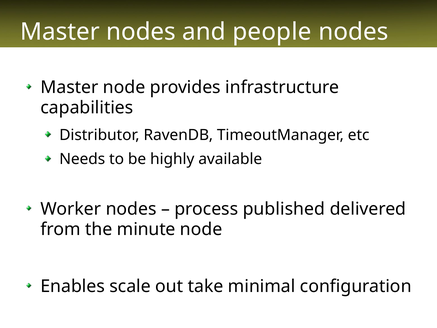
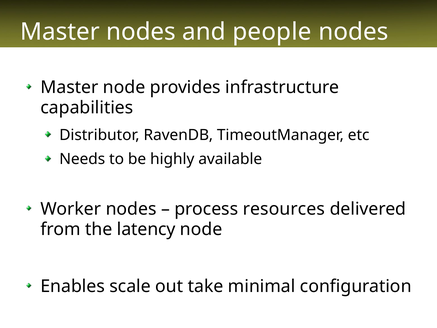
published: published -> resources
minute: minute -> latency
